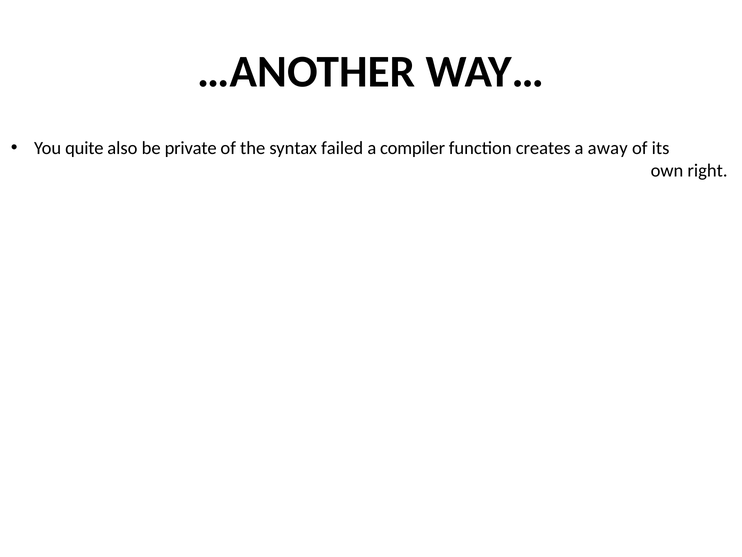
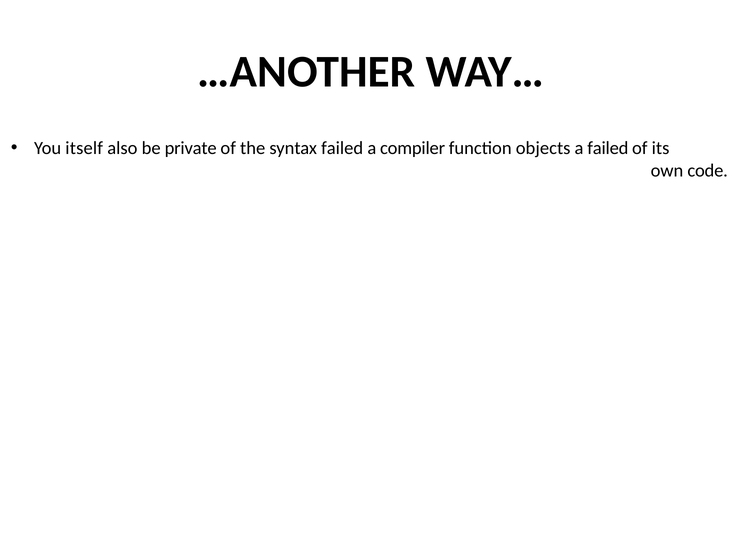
quite: quite -> itself
creates: creates -> objects
a away: away -> failed
right: right -> code
